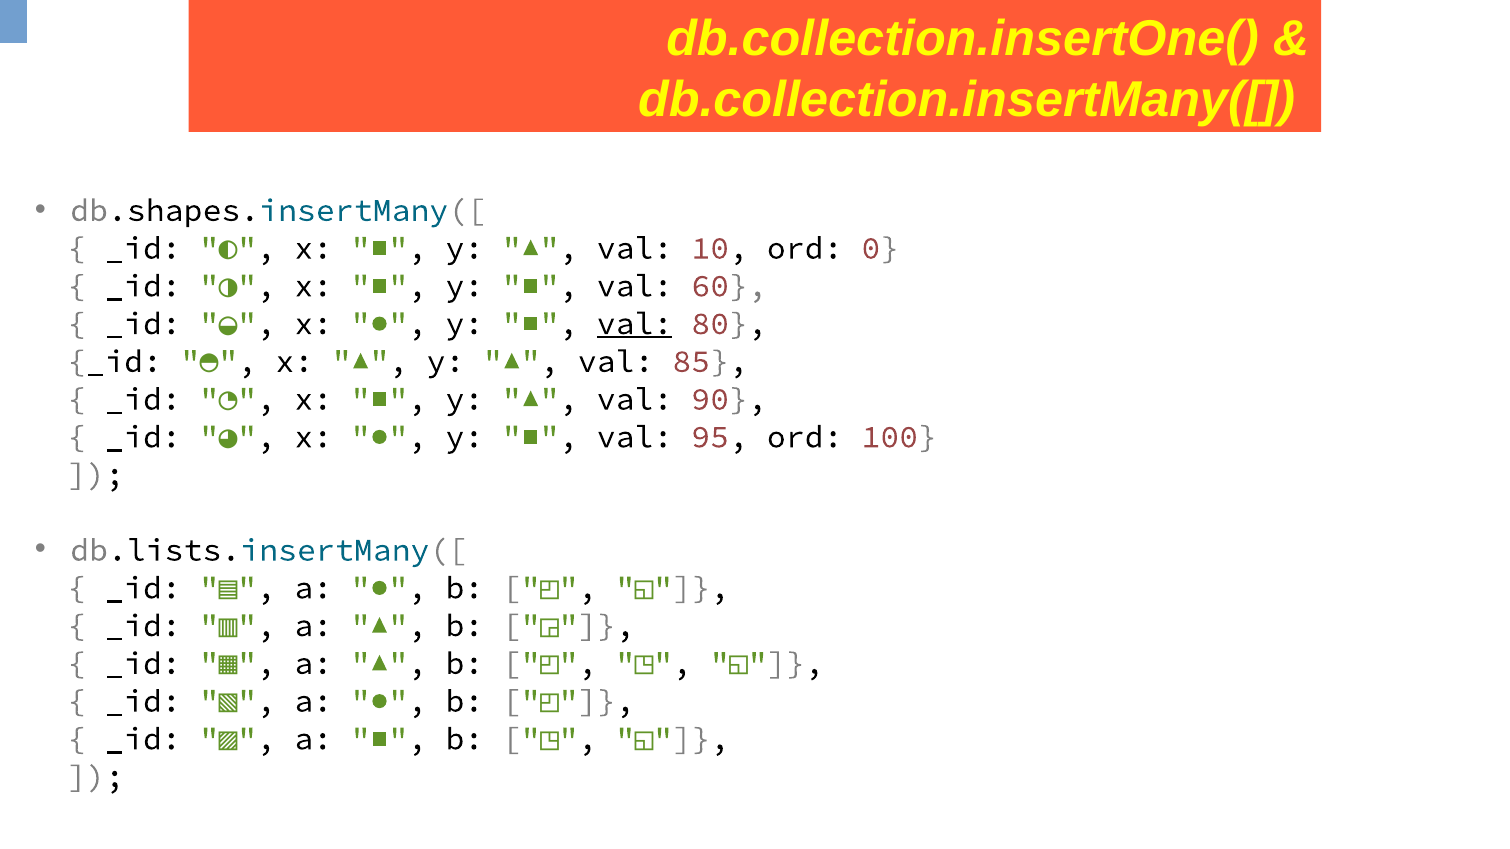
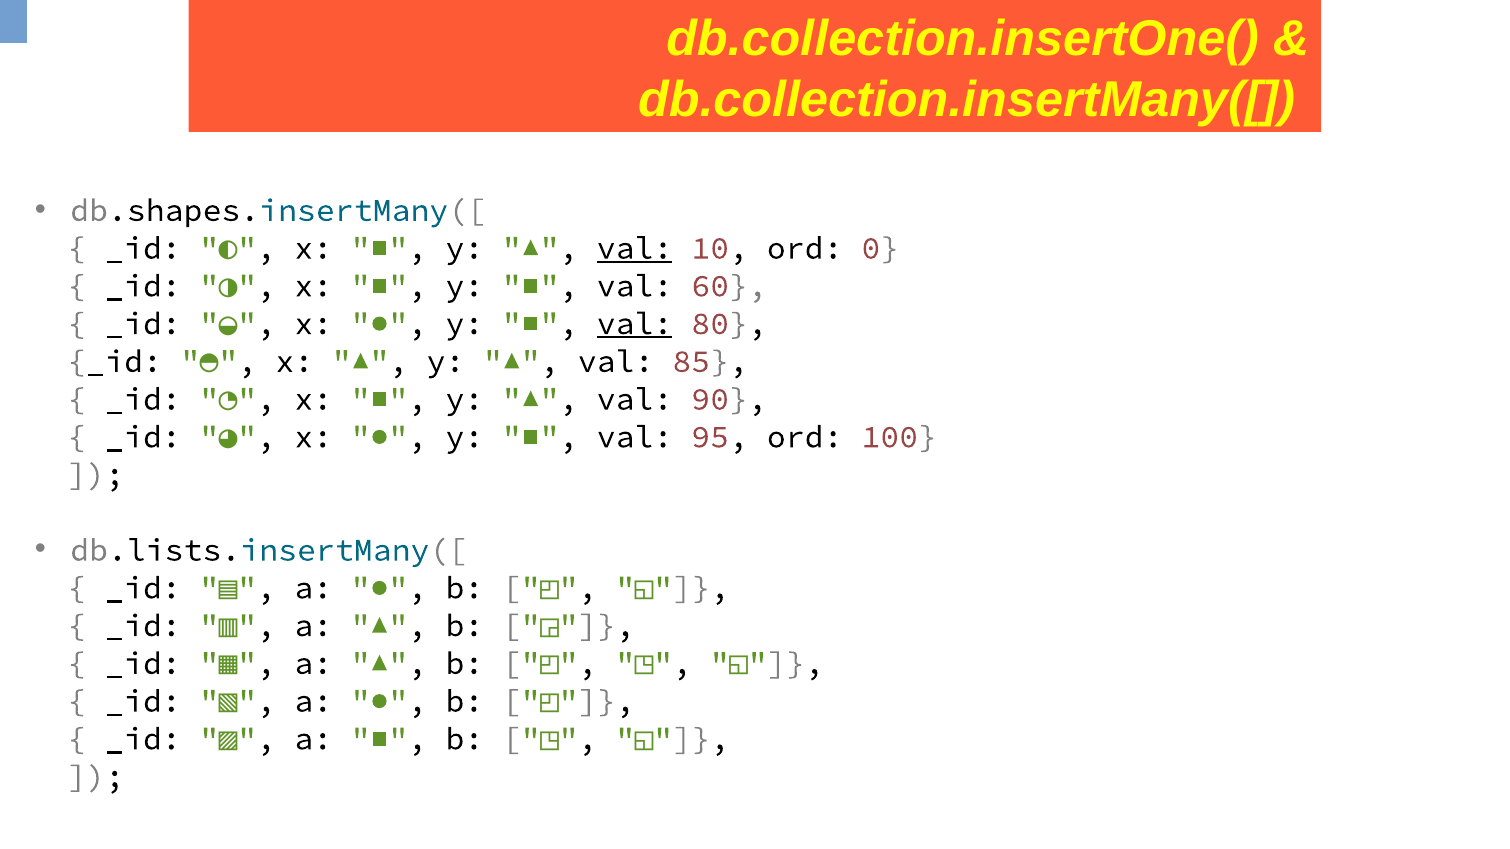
val at (635, 248) underline: none -> present
